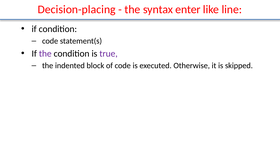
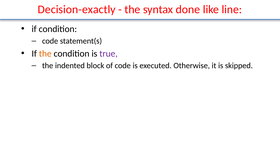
Decision-placing: Decision-placing -> Decision-exactly
enter: enter -> done
the at (45, 53) colour: purple -> orange
